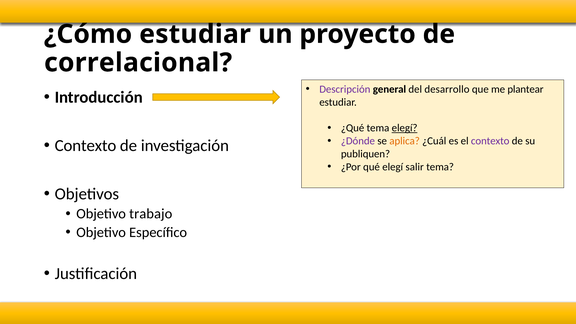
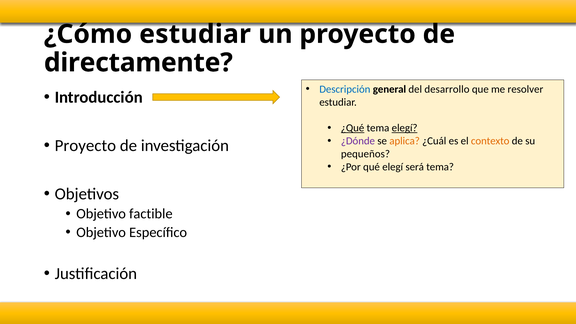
correlacional: correlacional -> directamente
Descripción colour: purple -> blue
plantear: plantear -> resolver
¿Qué underline: none -> present
contexto at (490, 141) colour: purple -> orange
Contexto at (85, 146): Contexto -> Proyecto
publiquen: publiquen -> pequeños
salir: salir -> será
trabajo: trabajo -> factible
